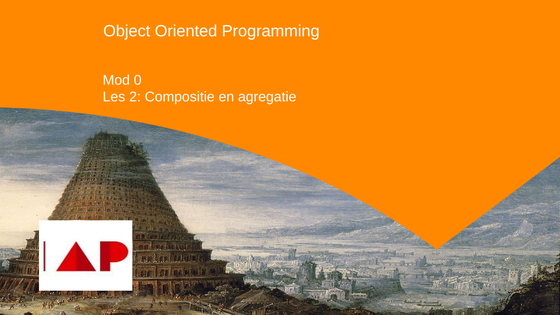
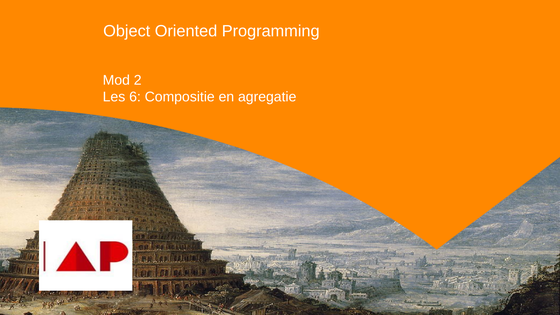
0: 0 -> 2
2: 2 -> 6
